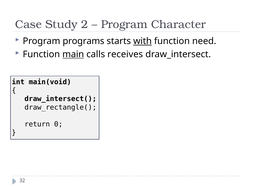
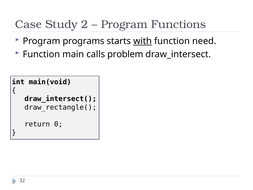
Character: Character -> Functions
main underline: present -> none
receives: receives -> problem
